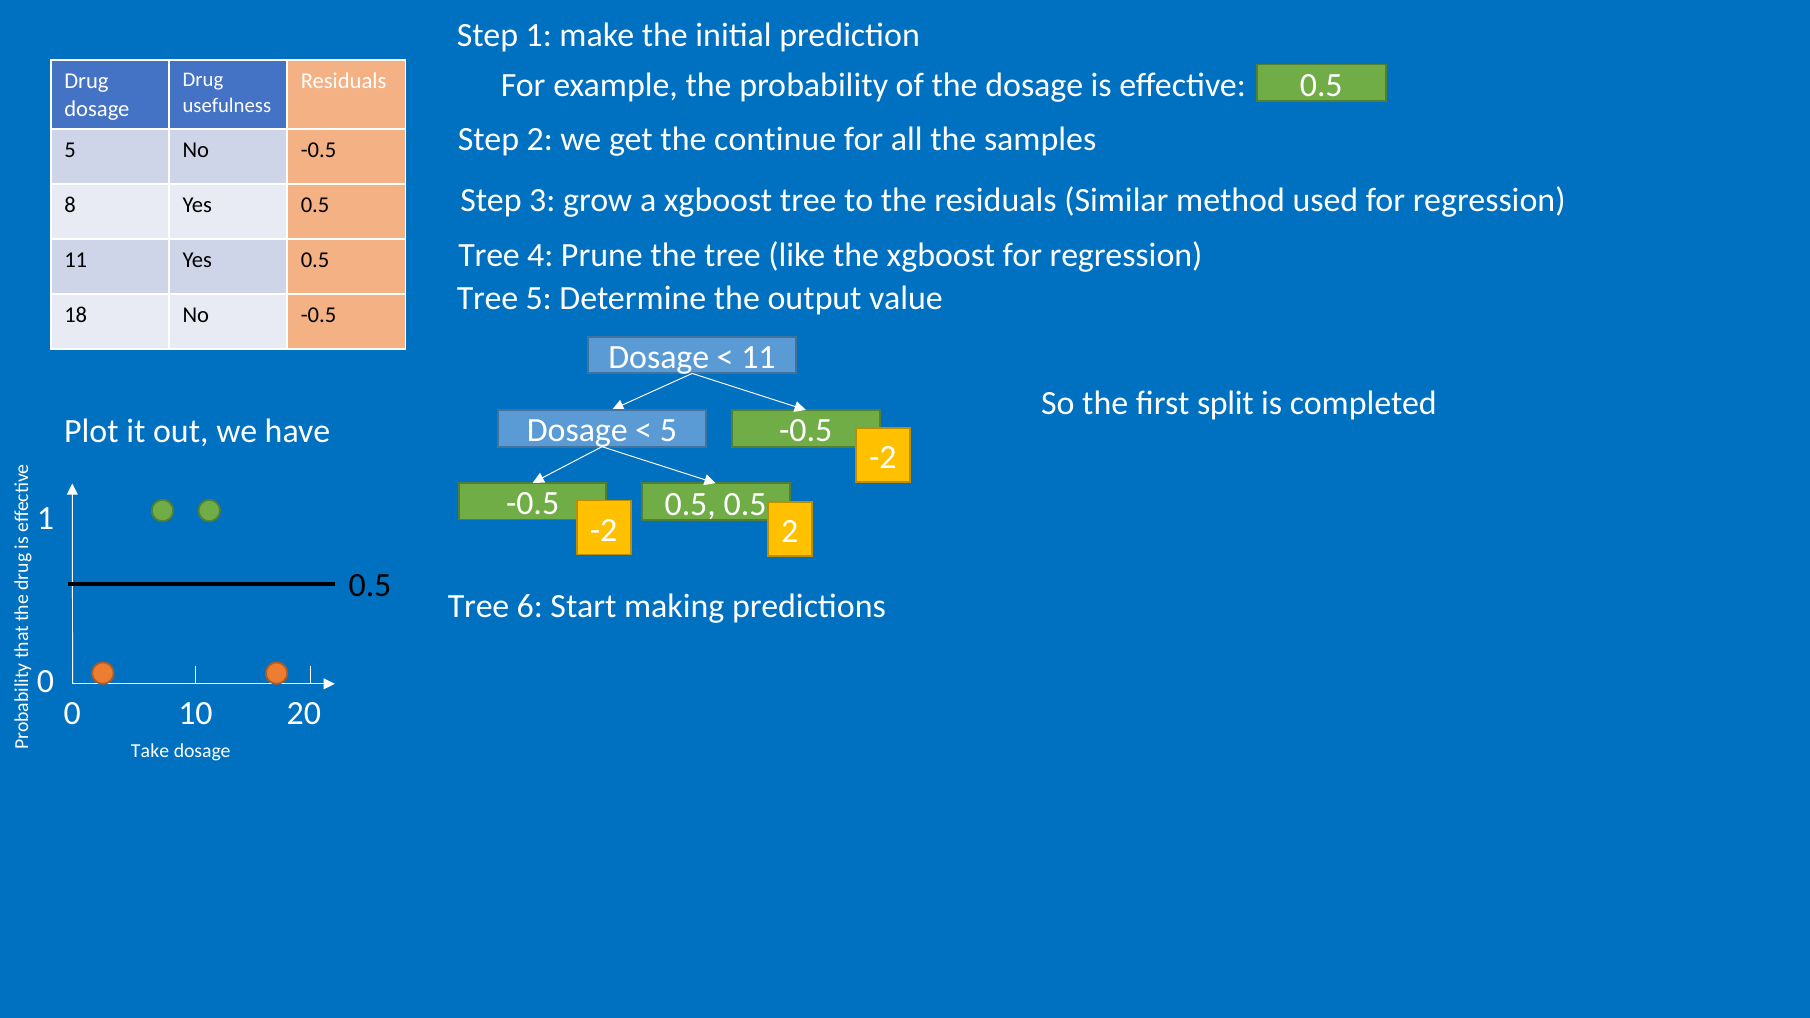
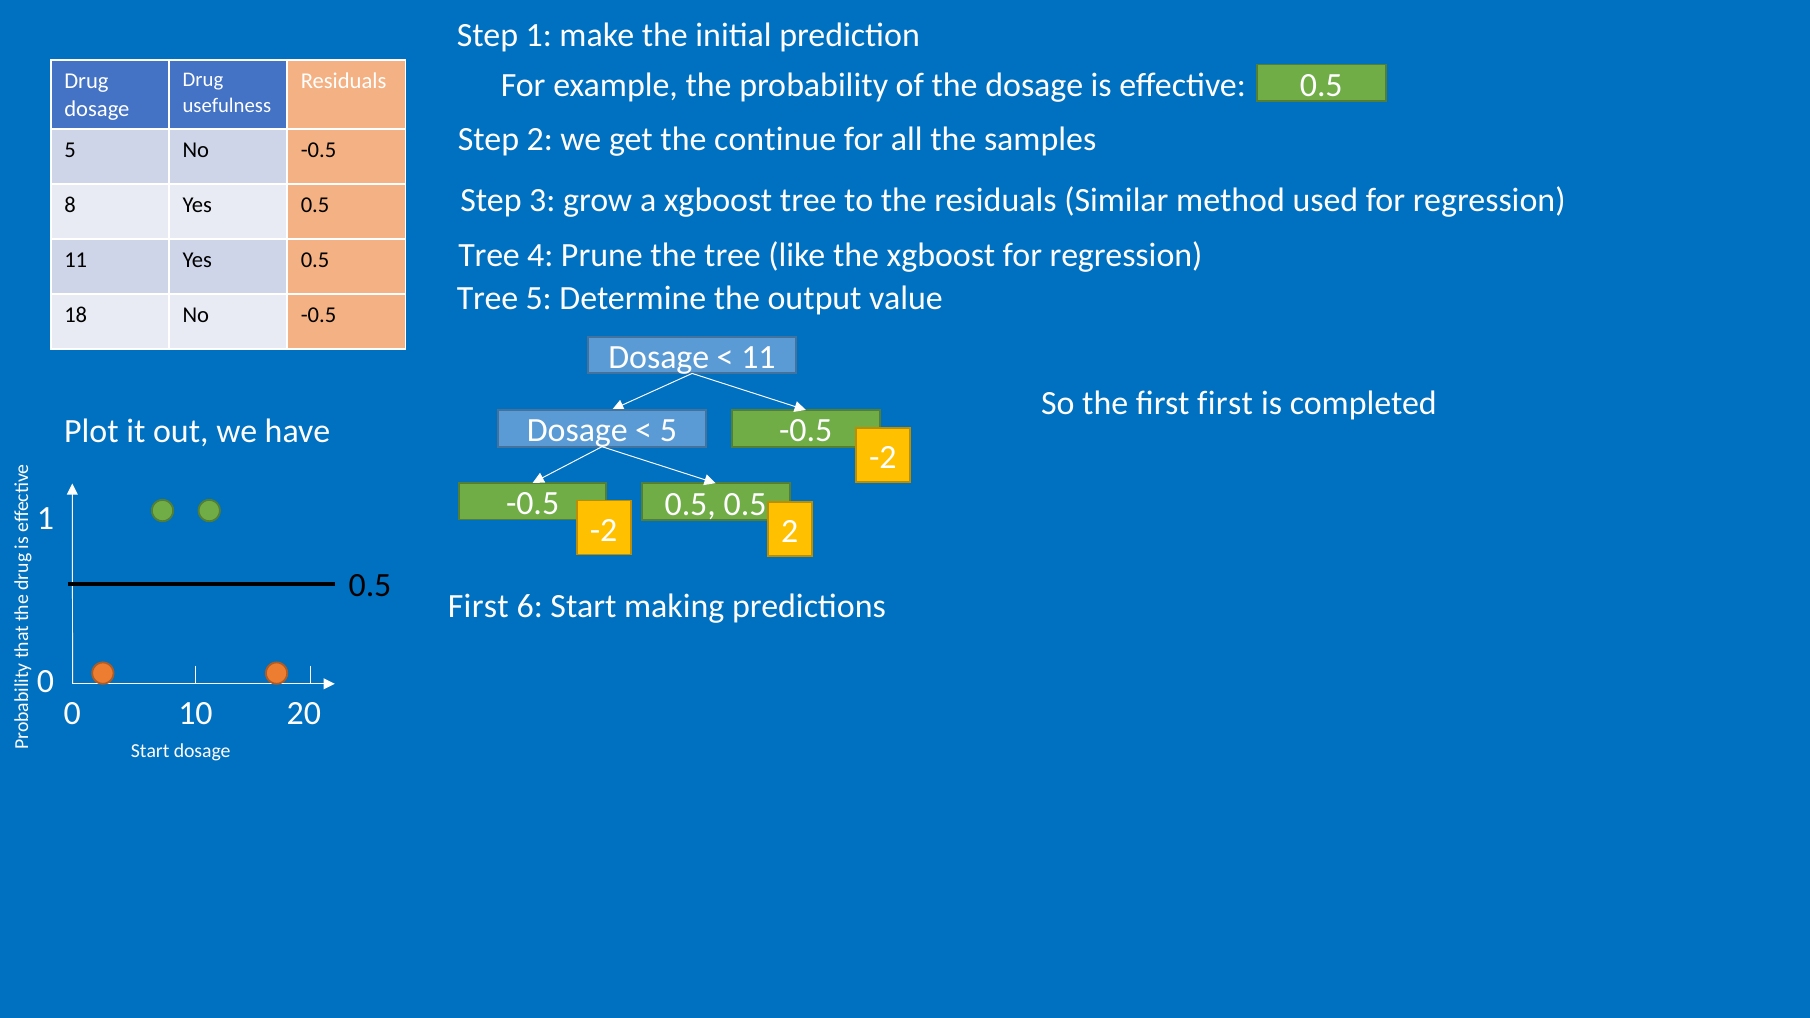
first split: split -> first
Tree at (479, 606): Tree -> First
Take at (150, 751): Take -> Start
